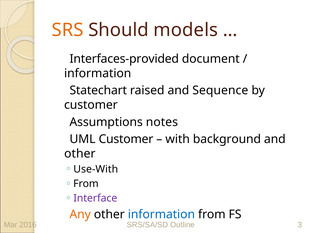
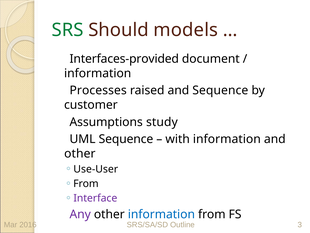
SRS colour: orange -> green
Statechart: Statechart -> Processes
notes: notes -> study
UML Customer: Customer -> Sequence
with background: background -> information
Use-With: Use-With -> Use-User
Any colour: orange -> purple
